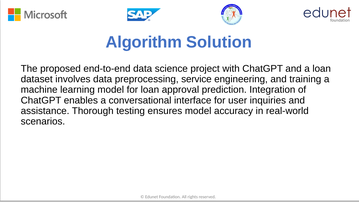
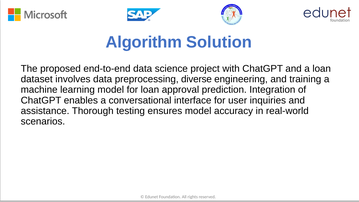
service: service -> diverse
